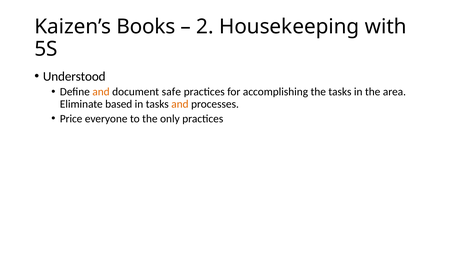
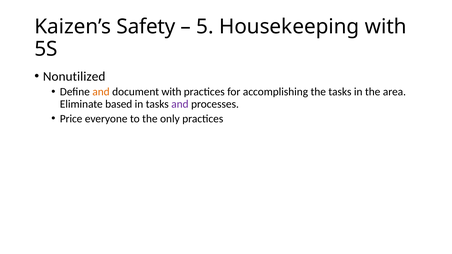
Books: Books -> Safety
2: 2 -> 5
Understood: Understood -> Nonutilized
document safe: safe -> with
and at (180, 104) colour: orange -> purple
